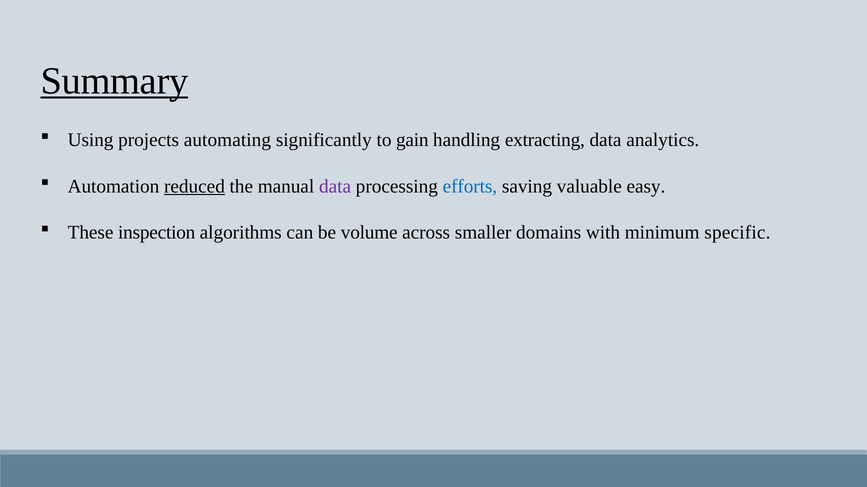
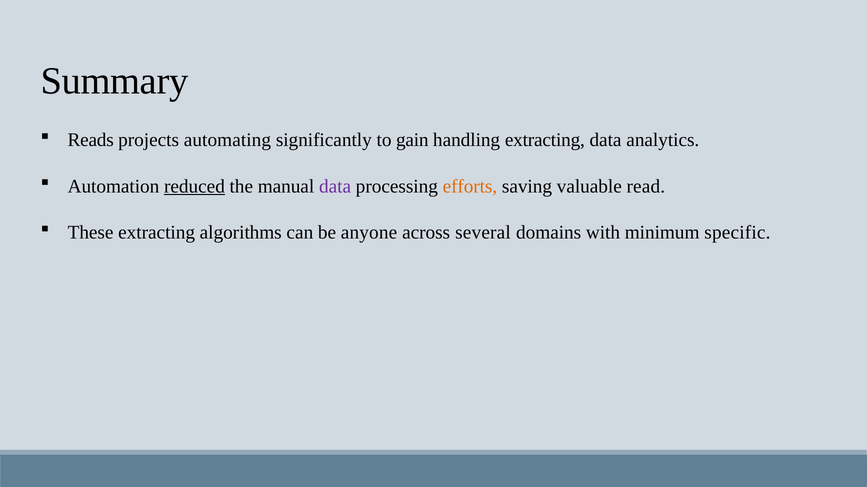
Summary underline: present -> none
Using: Using -> Reads
efforts colour: blue -> orange
easy: easy -> read
These inspection: inspection -> extracting
volume: volume -> anyone
smaller: smaller -> several
